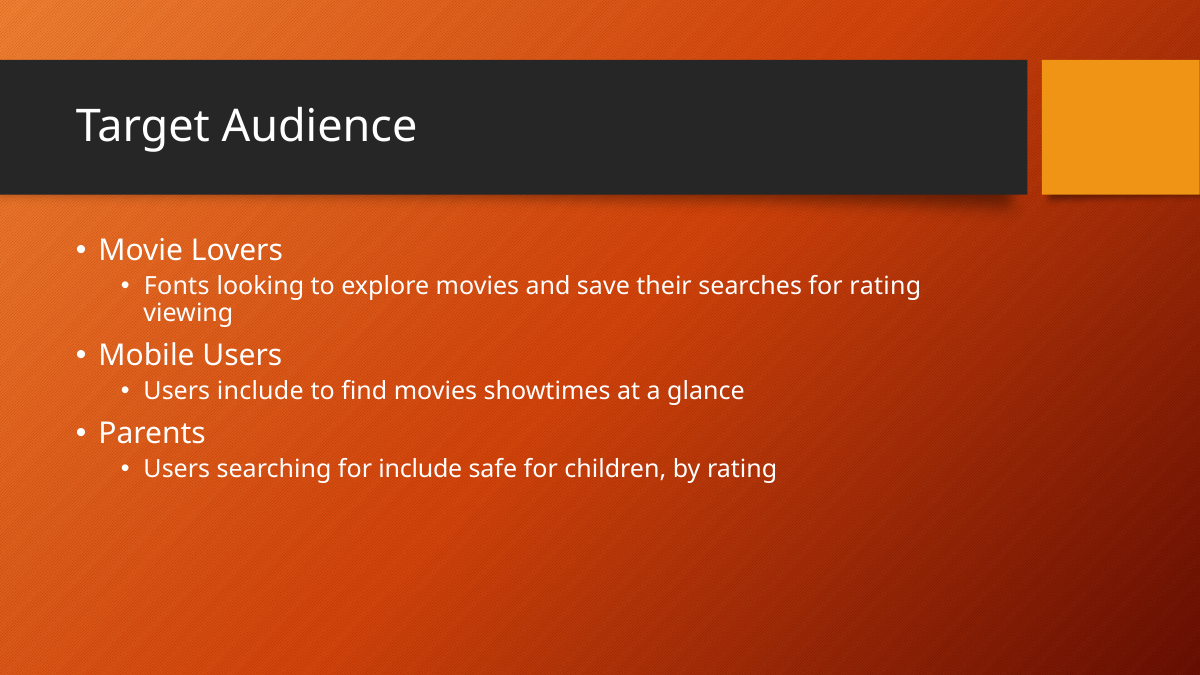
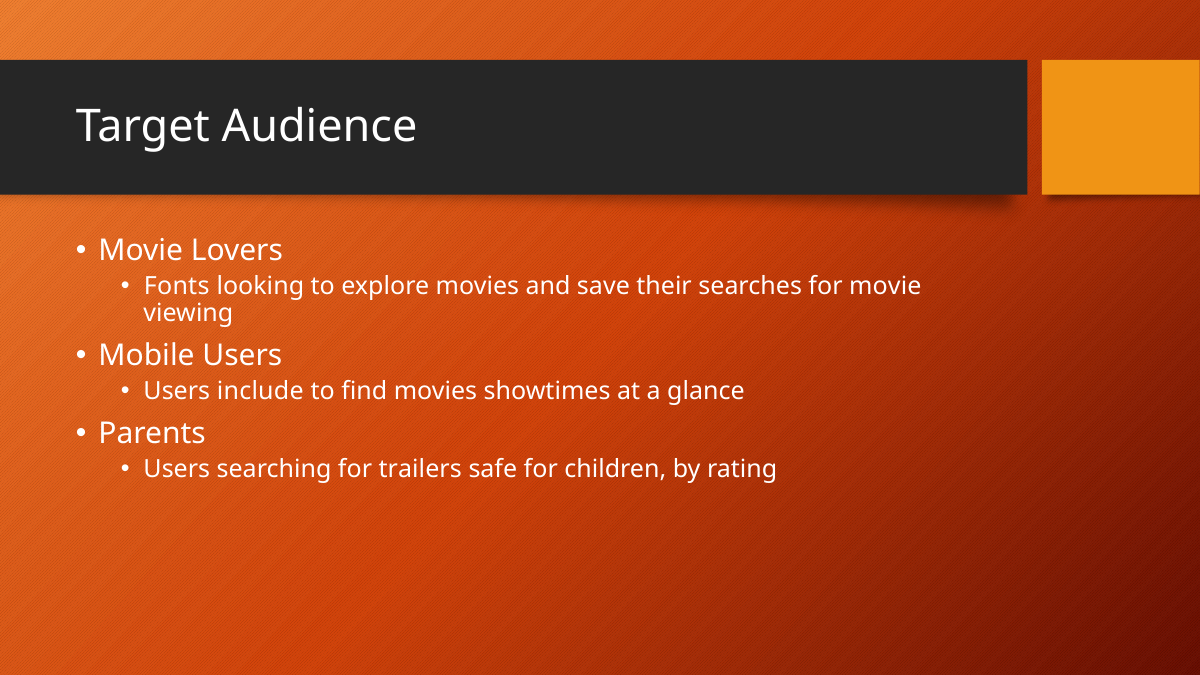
for rating: rating -> movie
for include: include -> trailers
